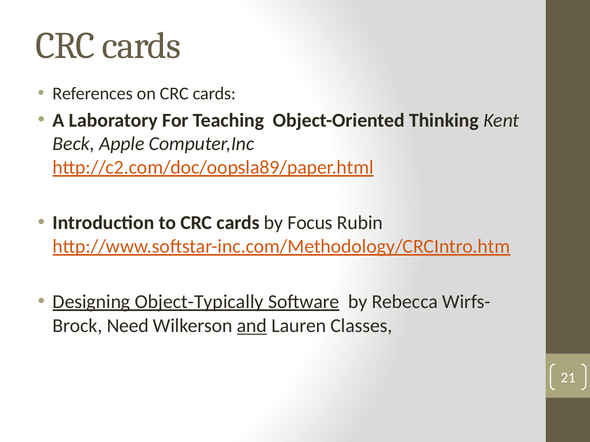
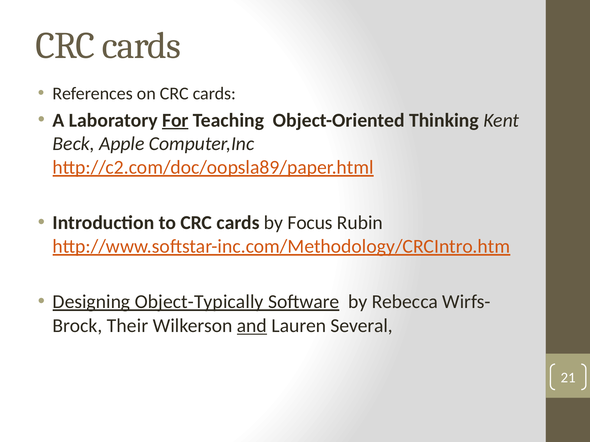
For underline: none -> present
Need: Need -> Their
Classes: Classes -> Several
